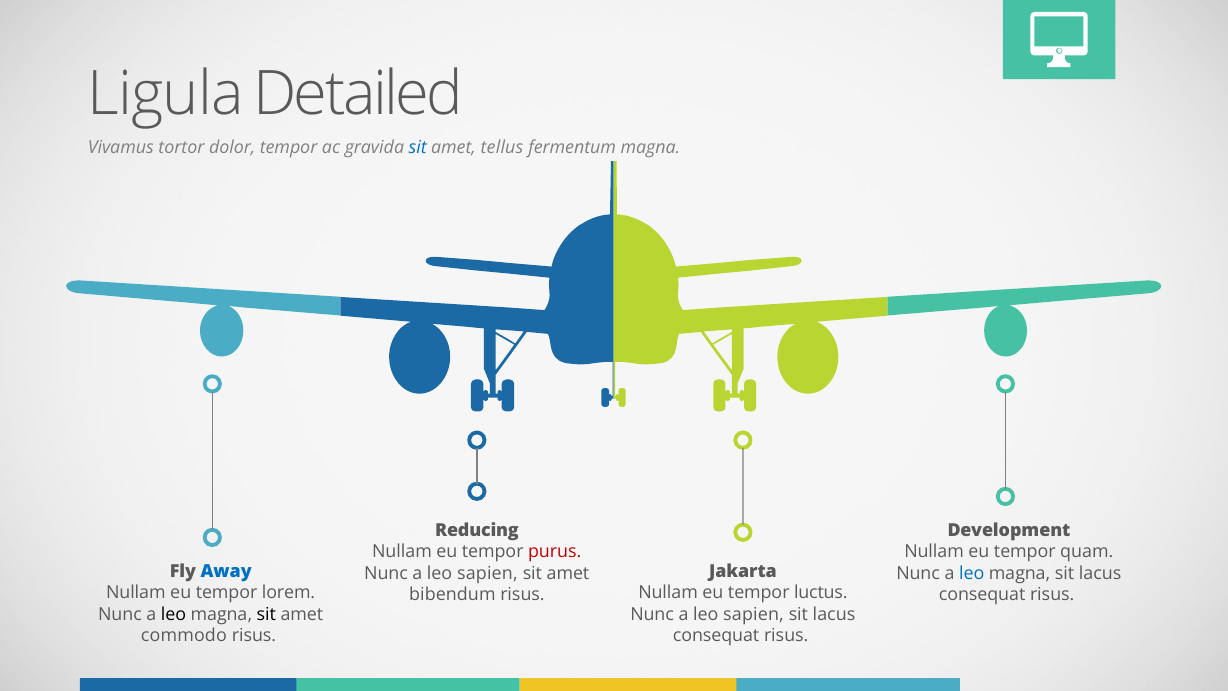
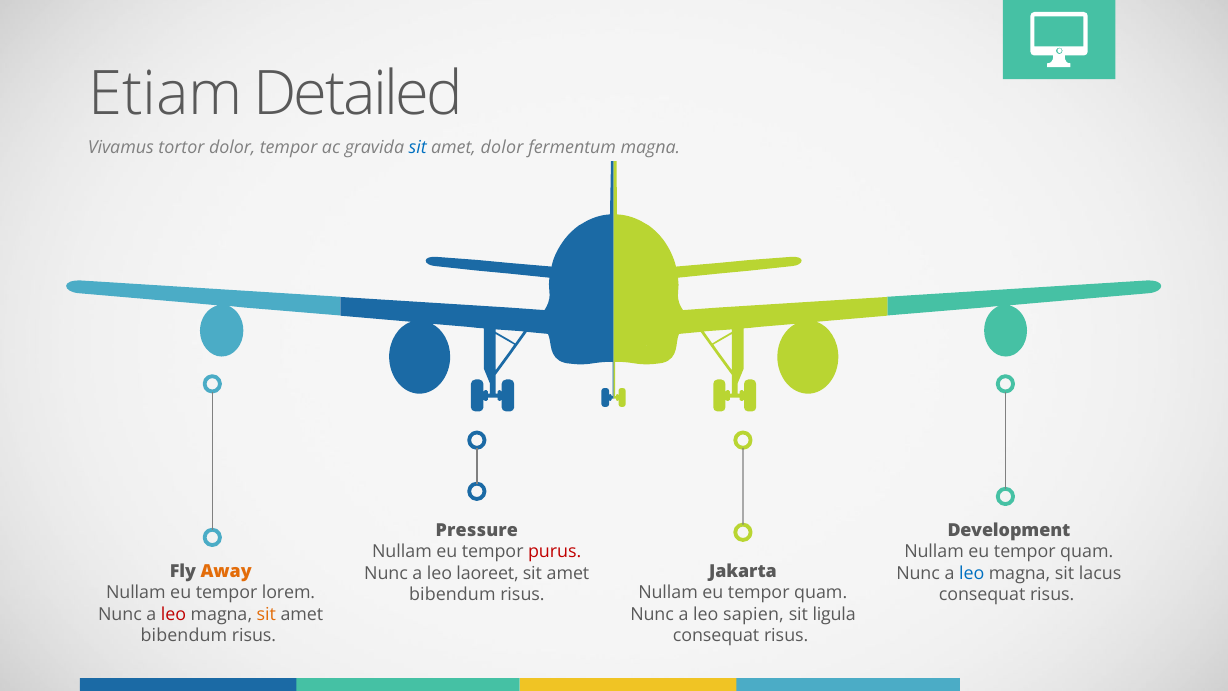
Ligula: Ligula -> Etiam
amet tellus: tellus -> dolor
Reducing: Reducing -> Pressure
Away colour: blue -> orange
sapien at (487, 573): sapien -> laoreet
luctus at (821, 592): luctus -> quam
leo at (174, 614) colour: black -> red
sit at (266, 614) colour: black -> orange
lacus at (834, 614): lacus -> ligula
commodo at (184, 635): commodo -> bibendum
